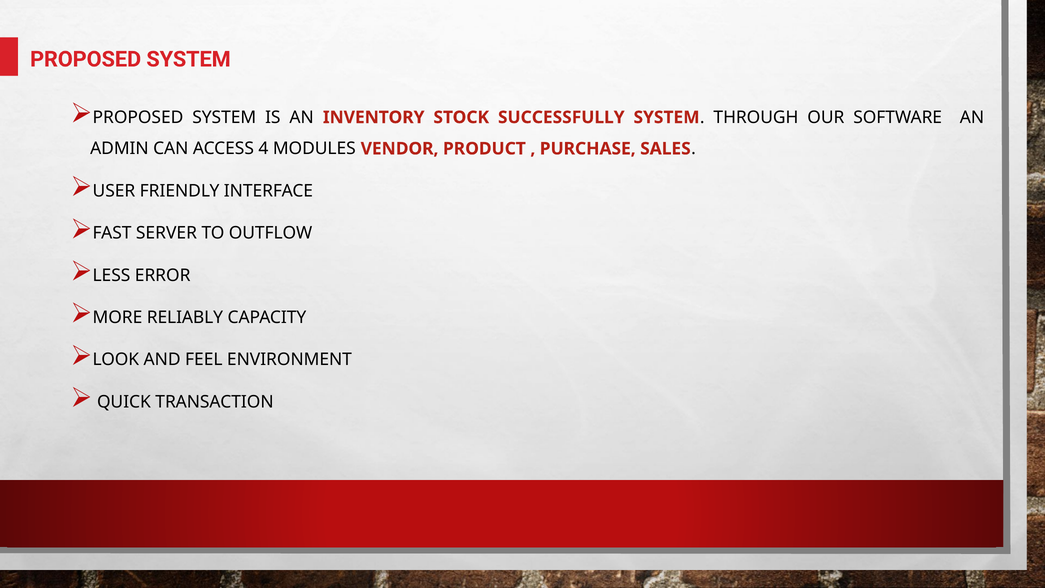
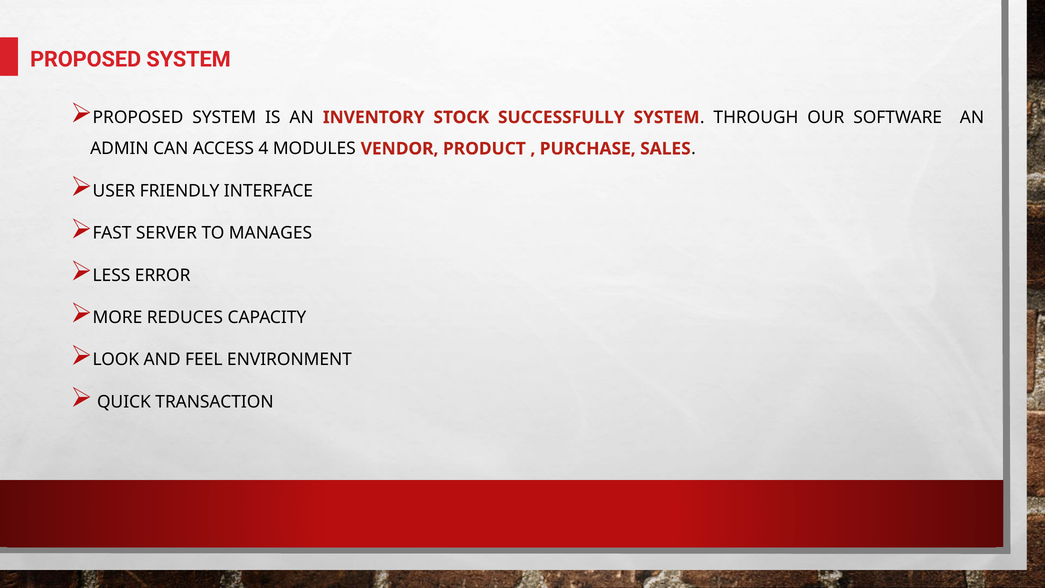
OUTFLOW: OUTFLOW -> MANAGES
RELIABLY: RELIABLY -> REDUCES
